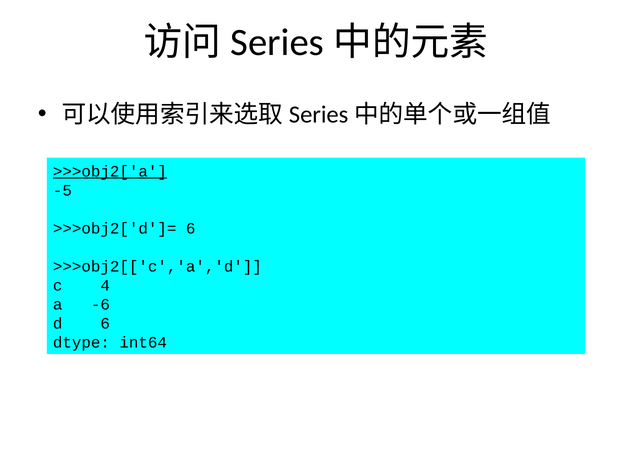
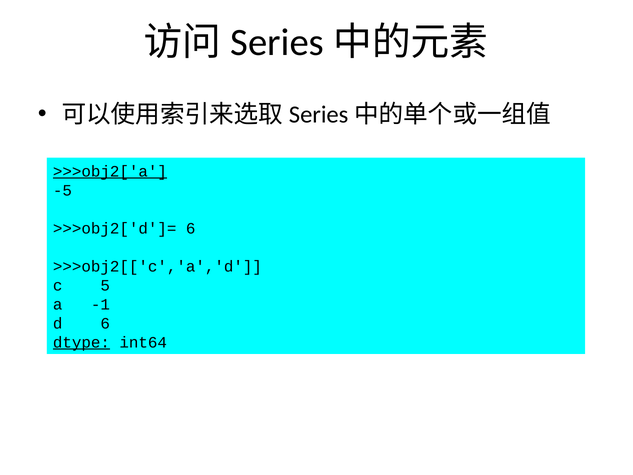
4: 4 -> 5
-6: -6 -> -1
dtype underline: none -> present
